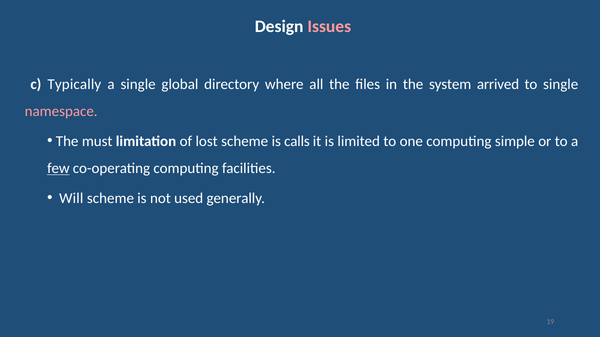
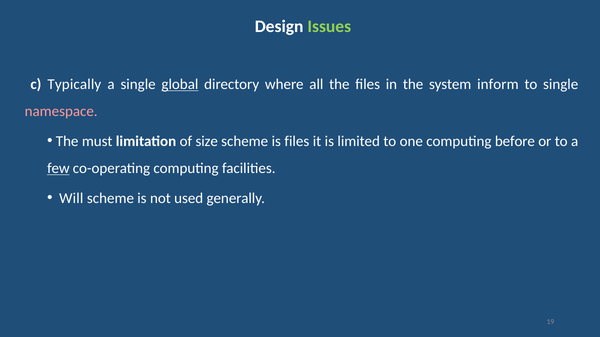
Issues colour: pink -> light green
global underline: none -> present
arrived: arrived -> inform
lost: lost -> size
is calls: calls -> files
simple: simple -> before
